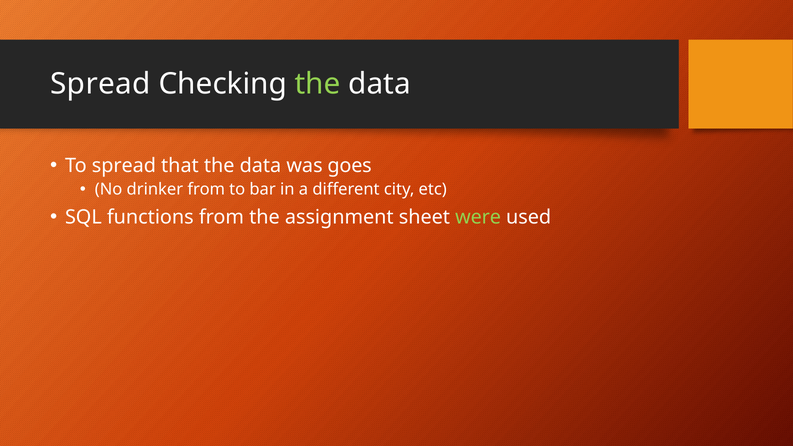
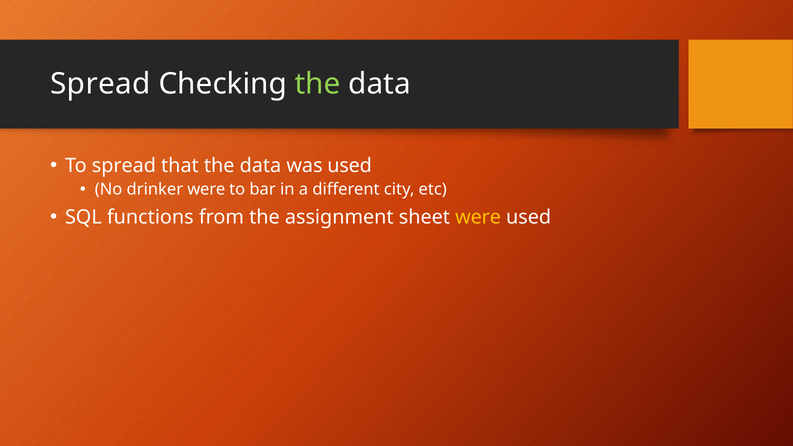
was goes: goes -> used
drinker from: from -> were
were at (478, 217) colour: light green -> yellow
